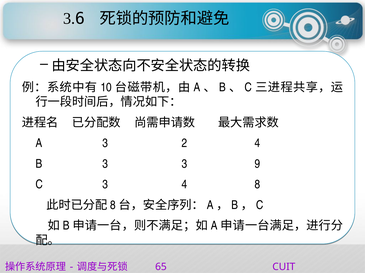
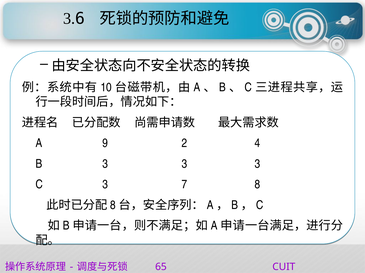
A 3: 3 -> 9
3 3 9: 9 -> 3
3 4: 4 -> 7
